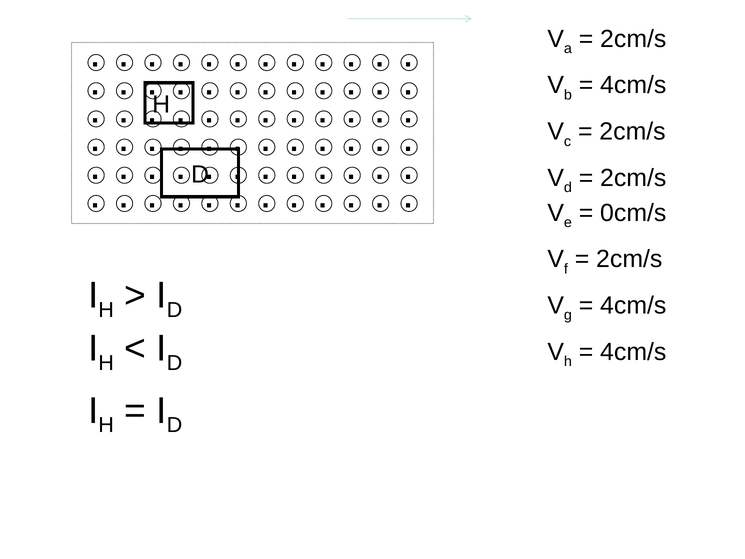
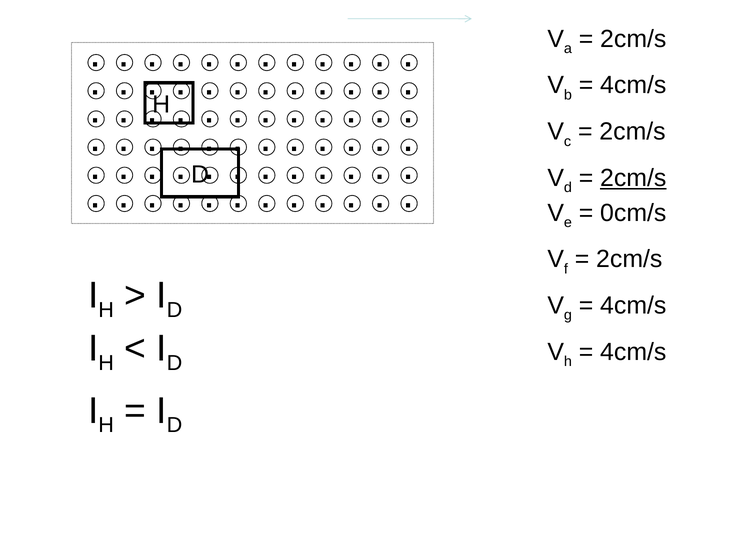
2cm/s at (633, 178) underline: none -> present
